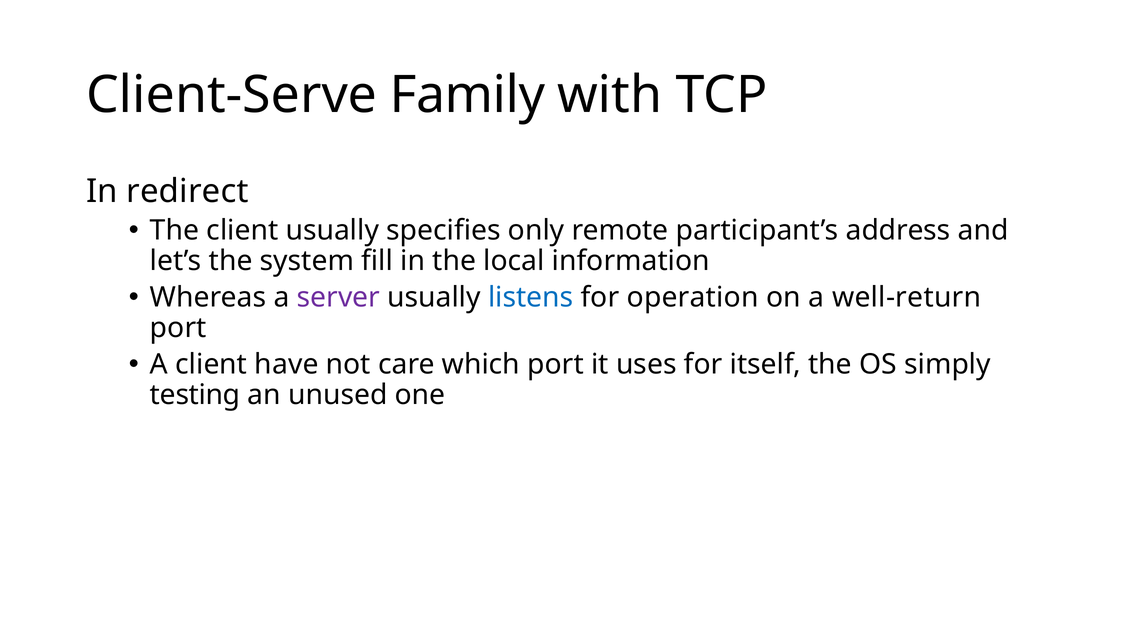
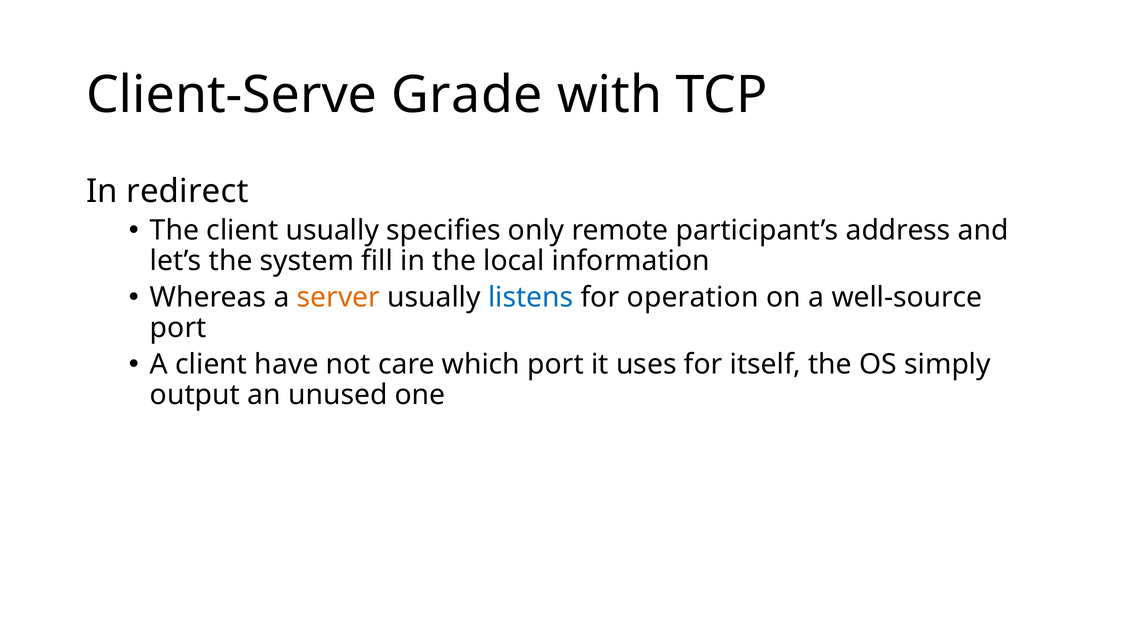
Family: Family -> Grade
server colour: purple -> orange
well-return: well-return -> well-source
testing: testing -> output
